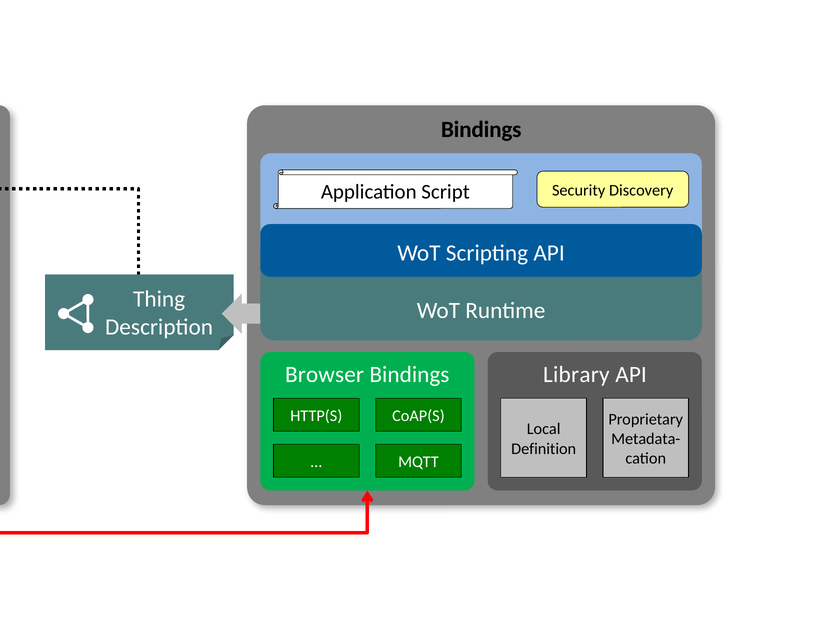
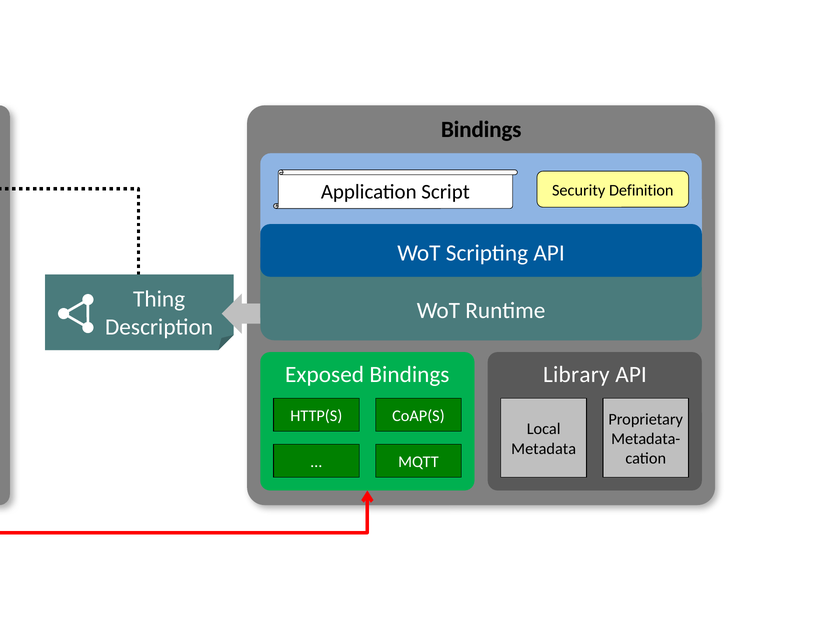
Discovery: Discovery -> Definition
Browser at (325, 375): Browser -> Exposed
Definition: Definition -> Metadata
